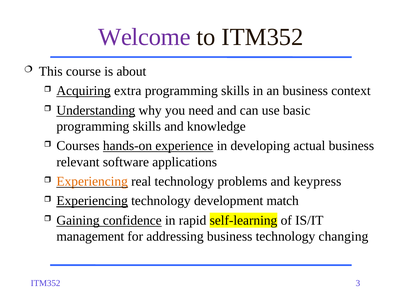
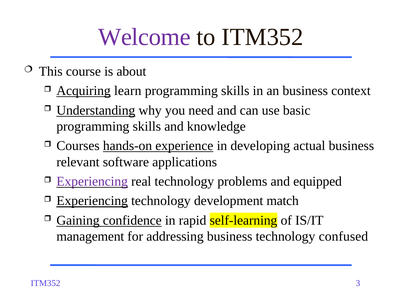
extra: extra -> learn
Experiencing at (92, 181) colour: orange -> purple
keypress: keypress -> equipped
changing: changing -> confused
